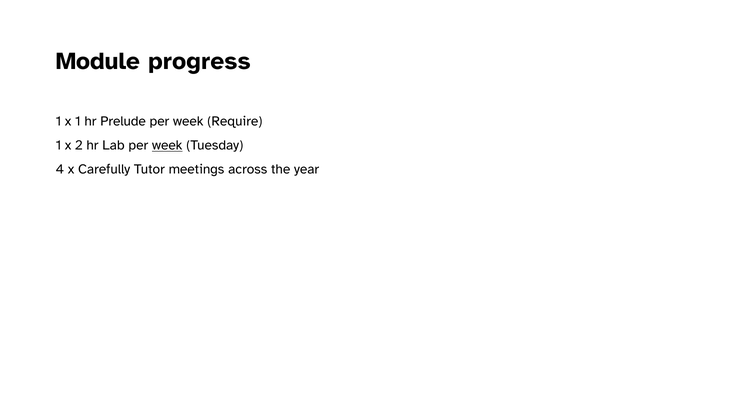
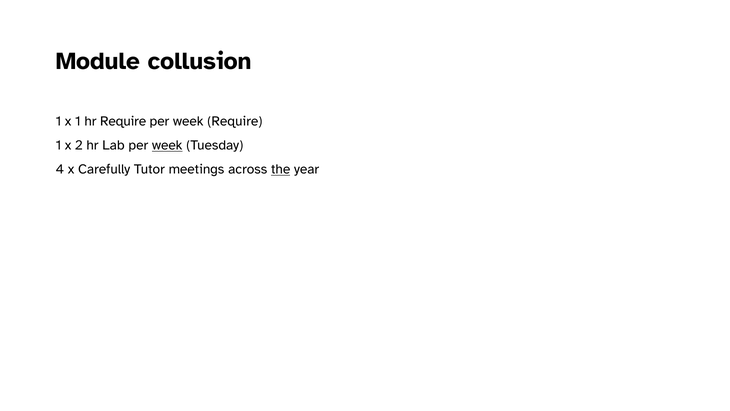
progress: progress -> collusion
hr Prelude: Prelude -> Require
the underline: none -> present
